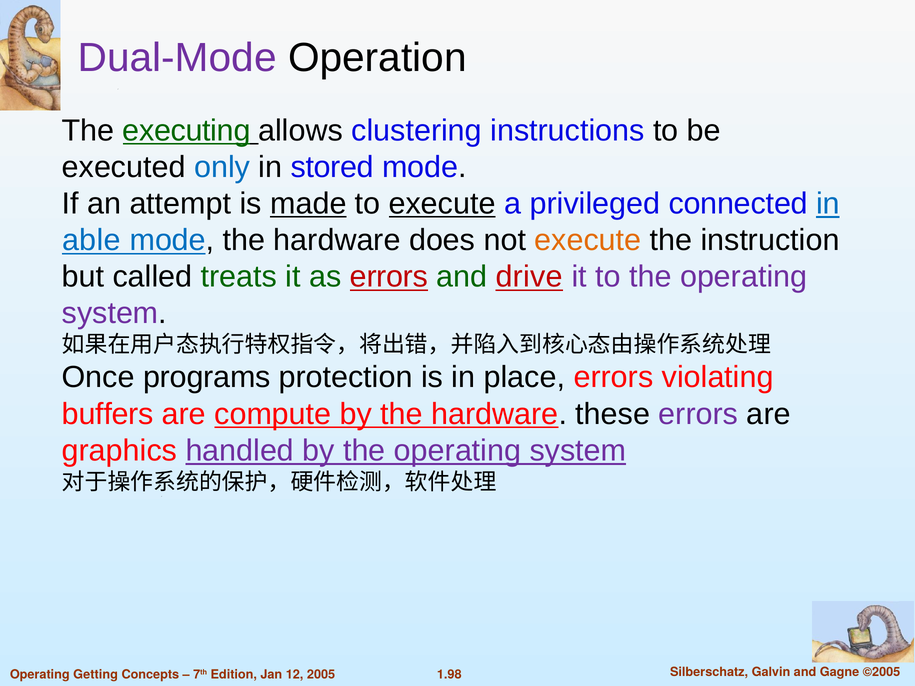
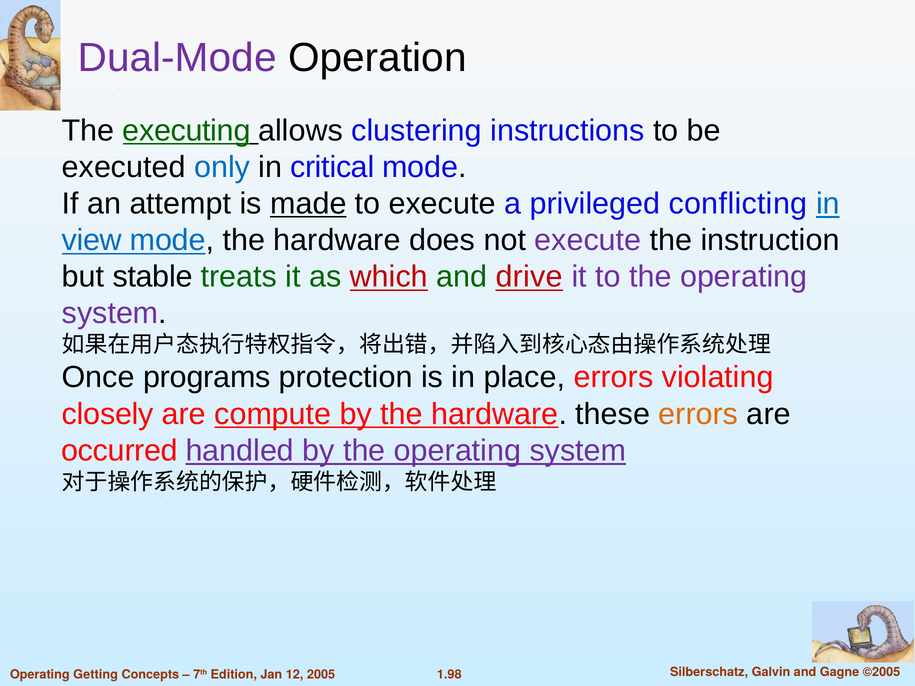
stored: stored -> critical
execute at (442, 204) underline: present -> none
connected: connected -> conflicting
able: able -> view
execute at (588, 240) colour: orange -> purple
called: called -> stable
as errors: errors -> which
buffers: buffers -> closely
errors at (698, 414) colour: purple -> orange
graphics: graphics -> occurred
